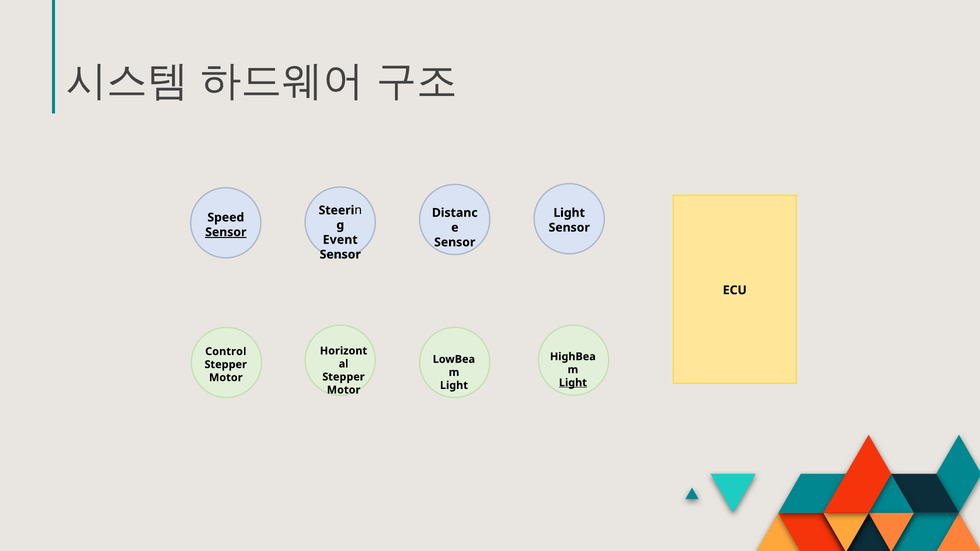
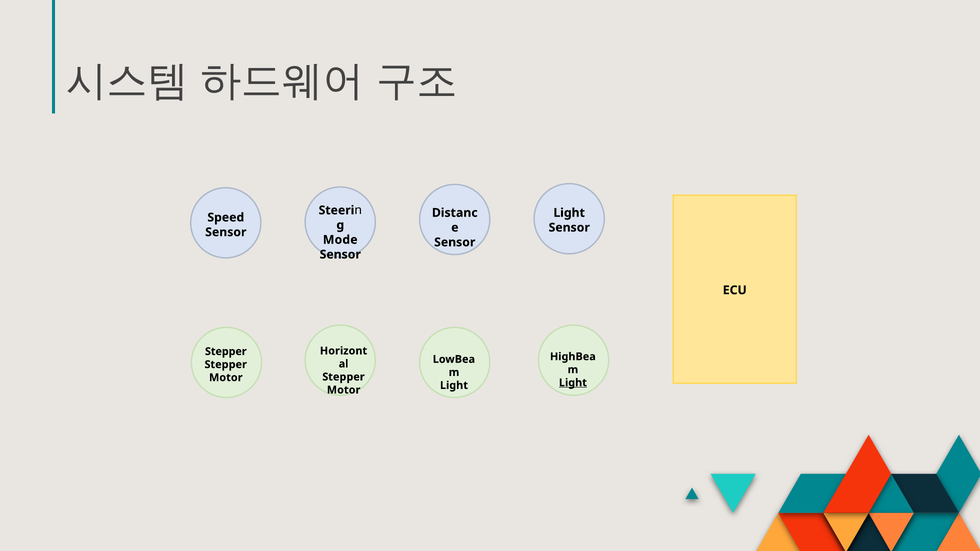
Sensor at (226, 232) underline: present -> none
Event: Event -> Mode
Control at (226, 352): Control -> Stepper
